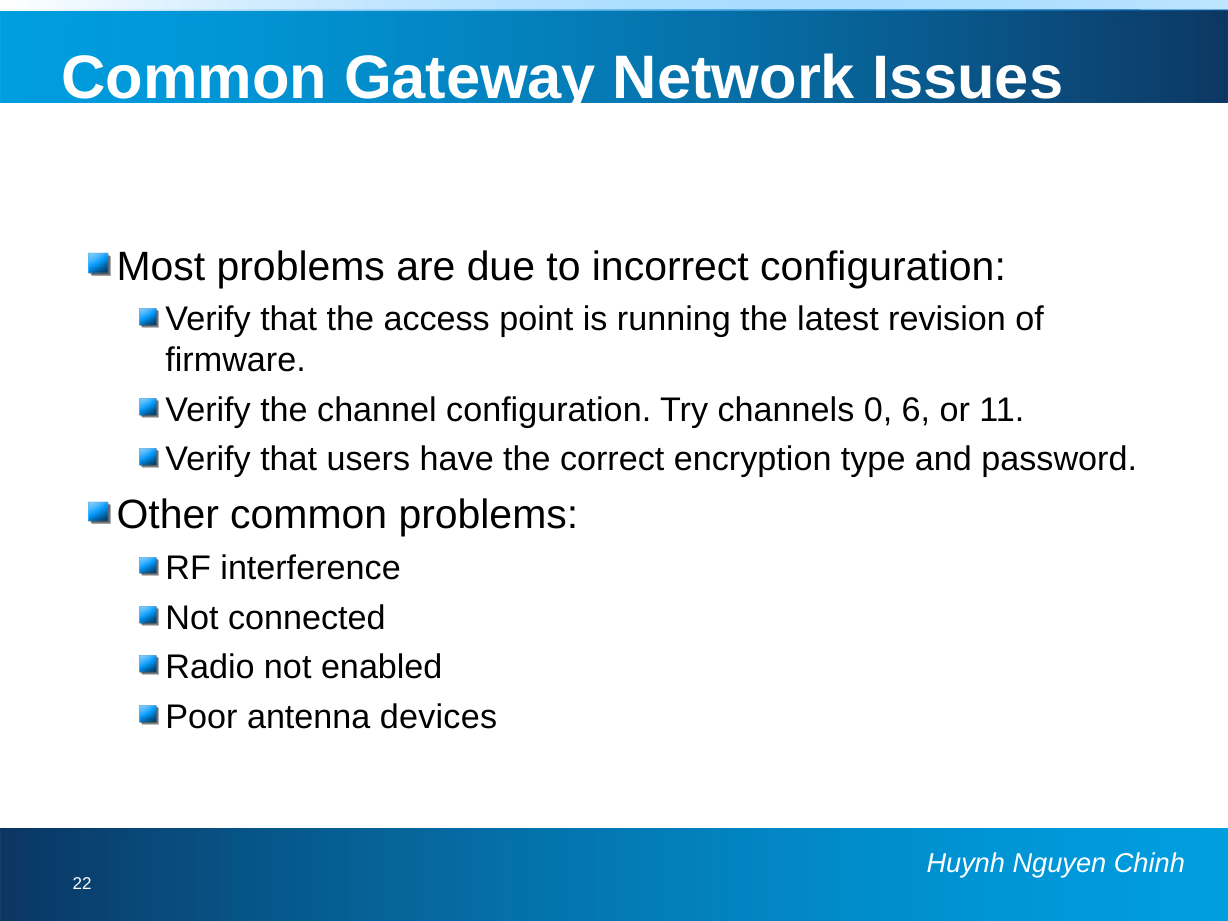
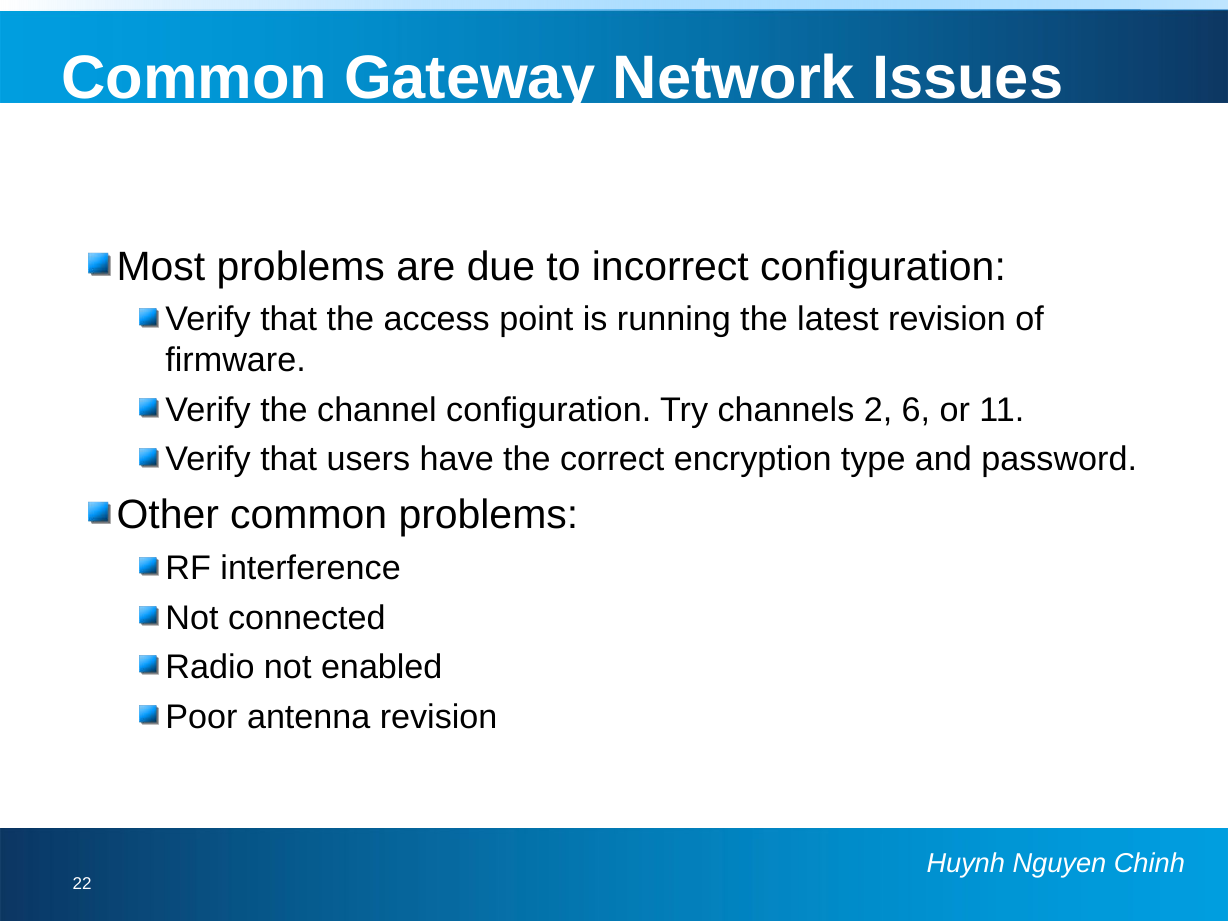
0: 0 -> 2
antenna devices: devices -> revision
